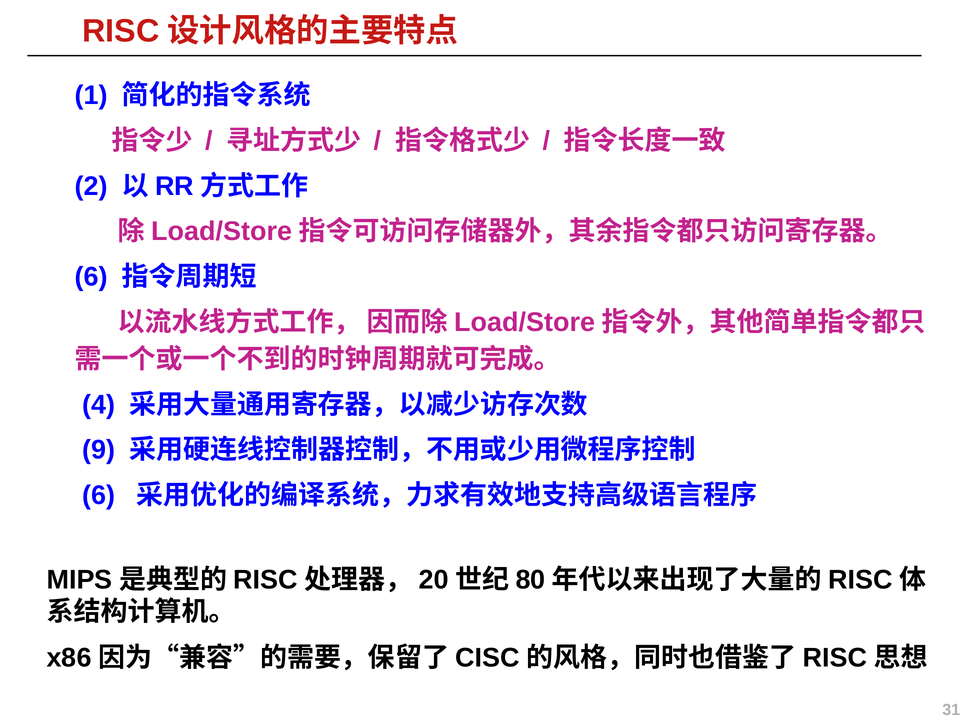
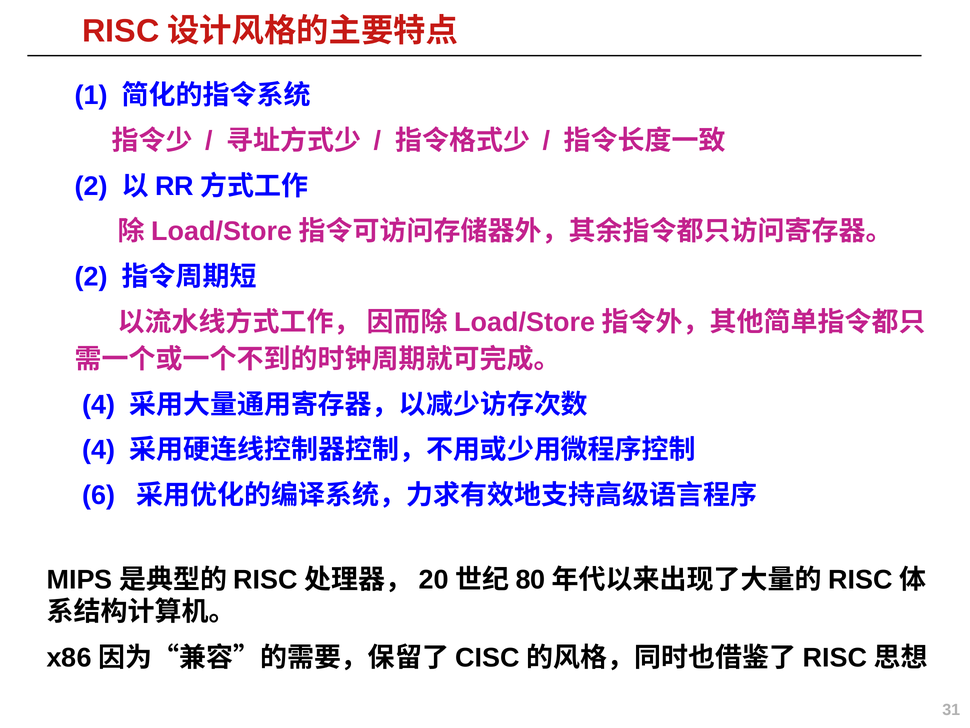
6 at (91, 277): 6 -> 2
9 at (99, 450): 9 -> 4
